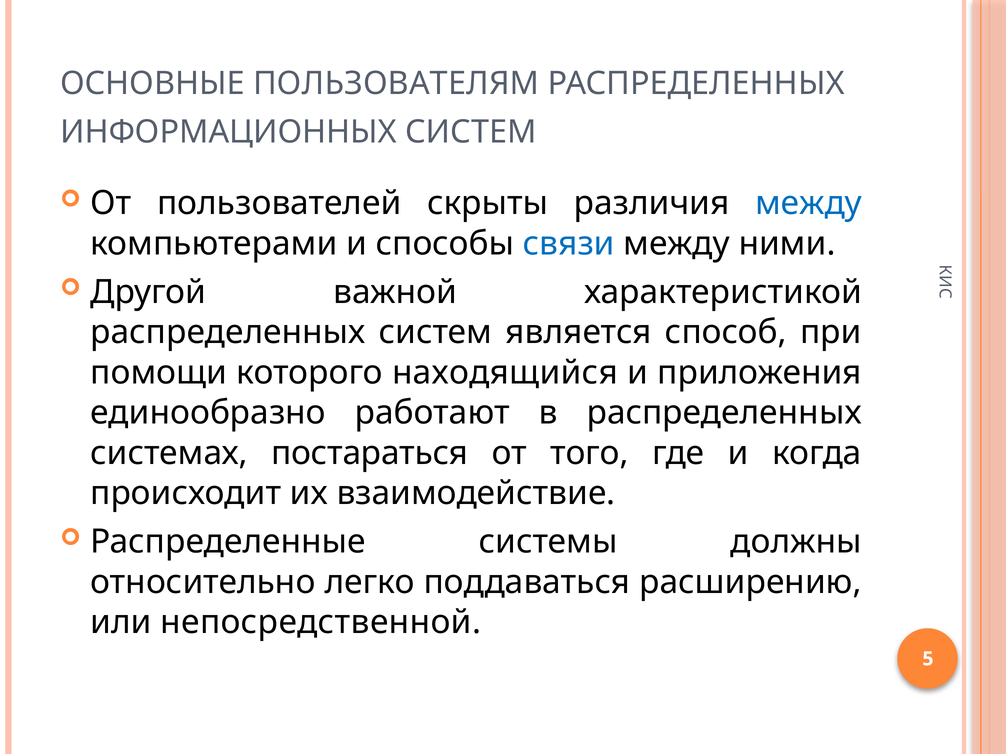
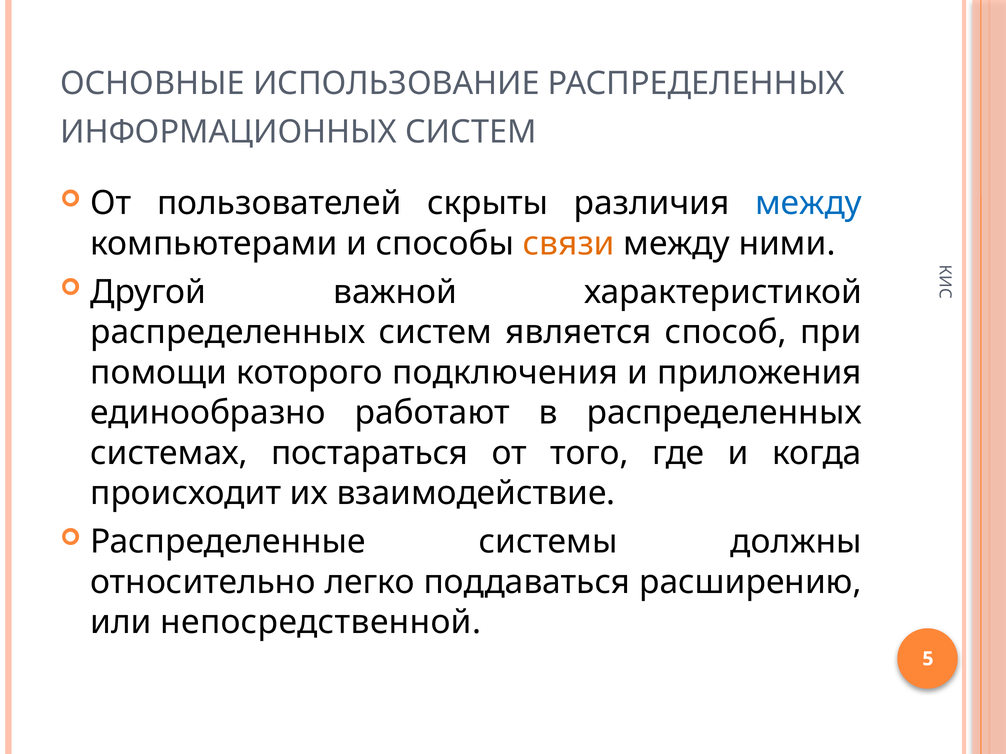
ПОЛЬЗОВАТЕЛЯМ: ПОЛЬЗОВАТЕЛЯМ -> ИСПОЛЬЗОВАНИЕ
связи colour: blue -> orange
находящийся: находящийся -> подключения
